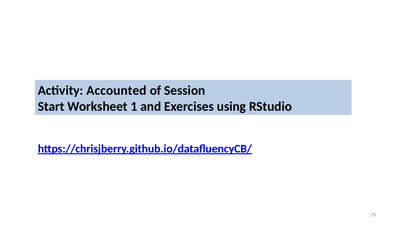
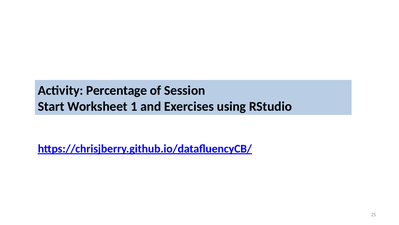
Accounted: Accounted -> Percentage
